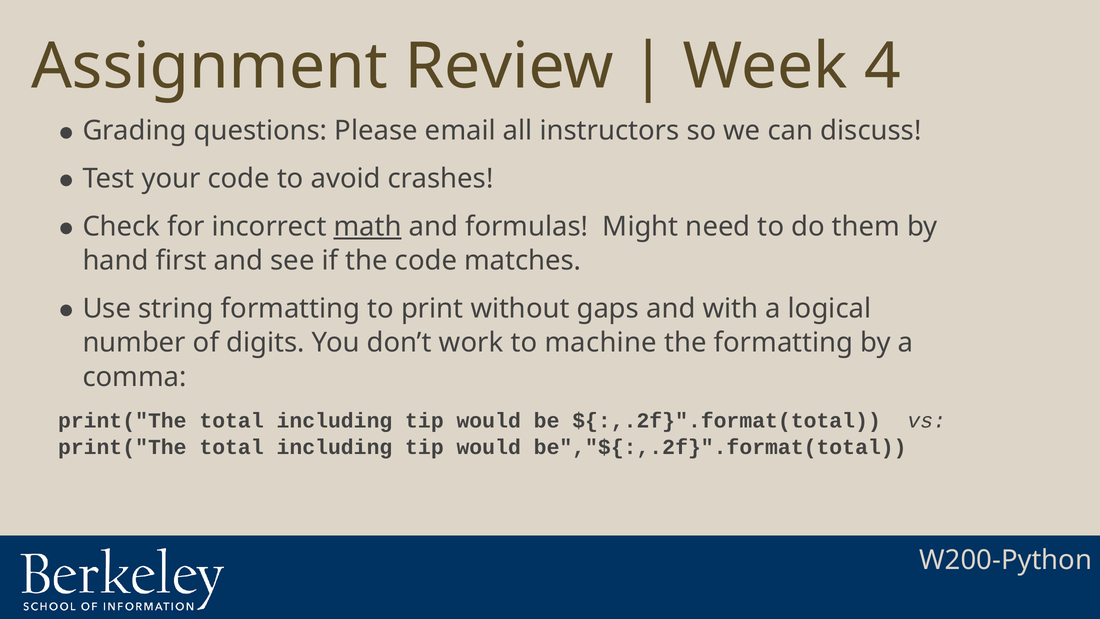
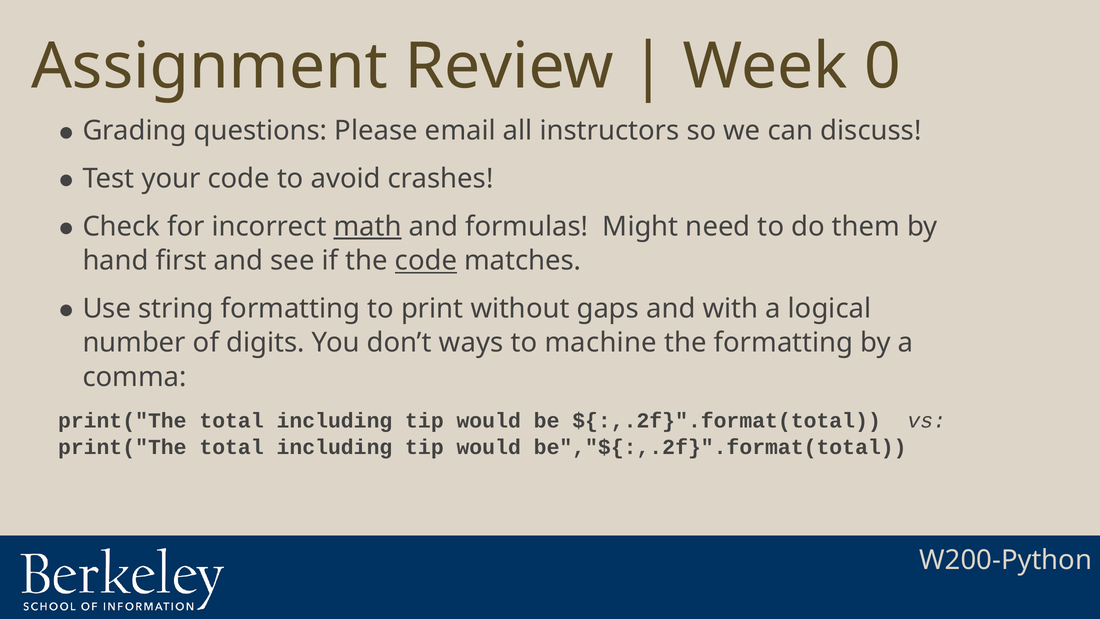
4: 4 -> 0
code at (426, 261) underline: none -> present
work: work -> ways
